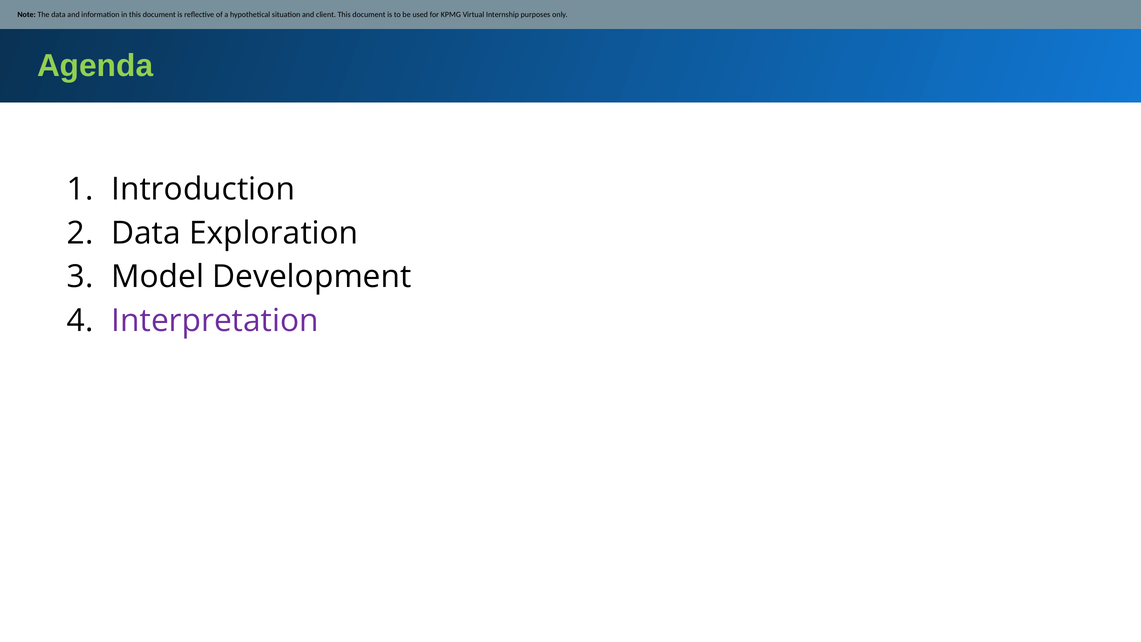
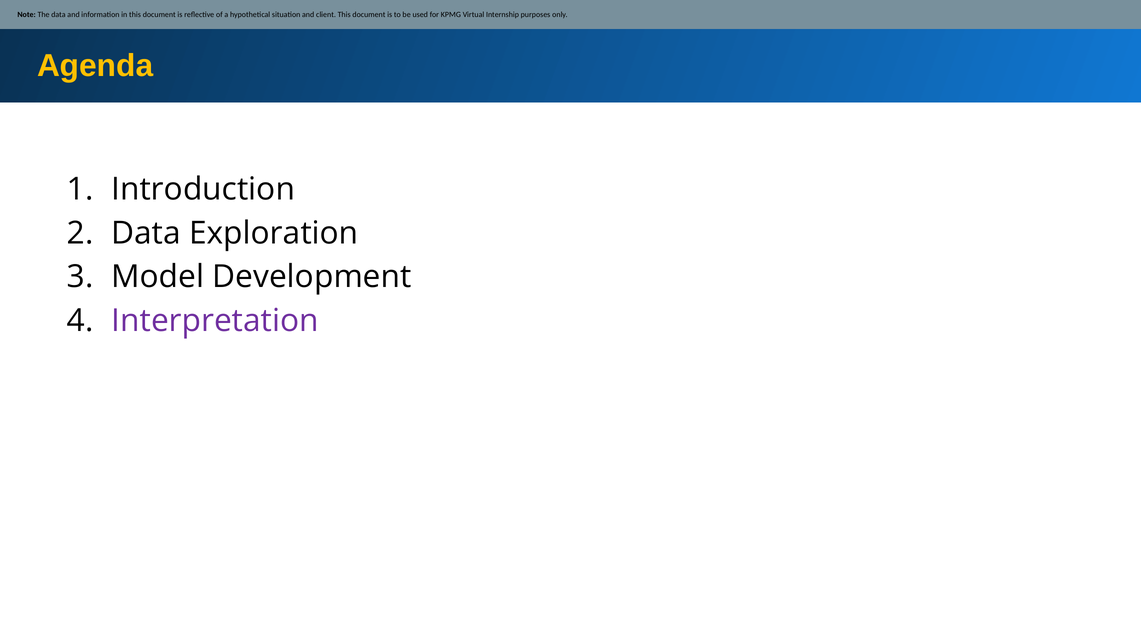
Agenda colour: light green -> yellow
